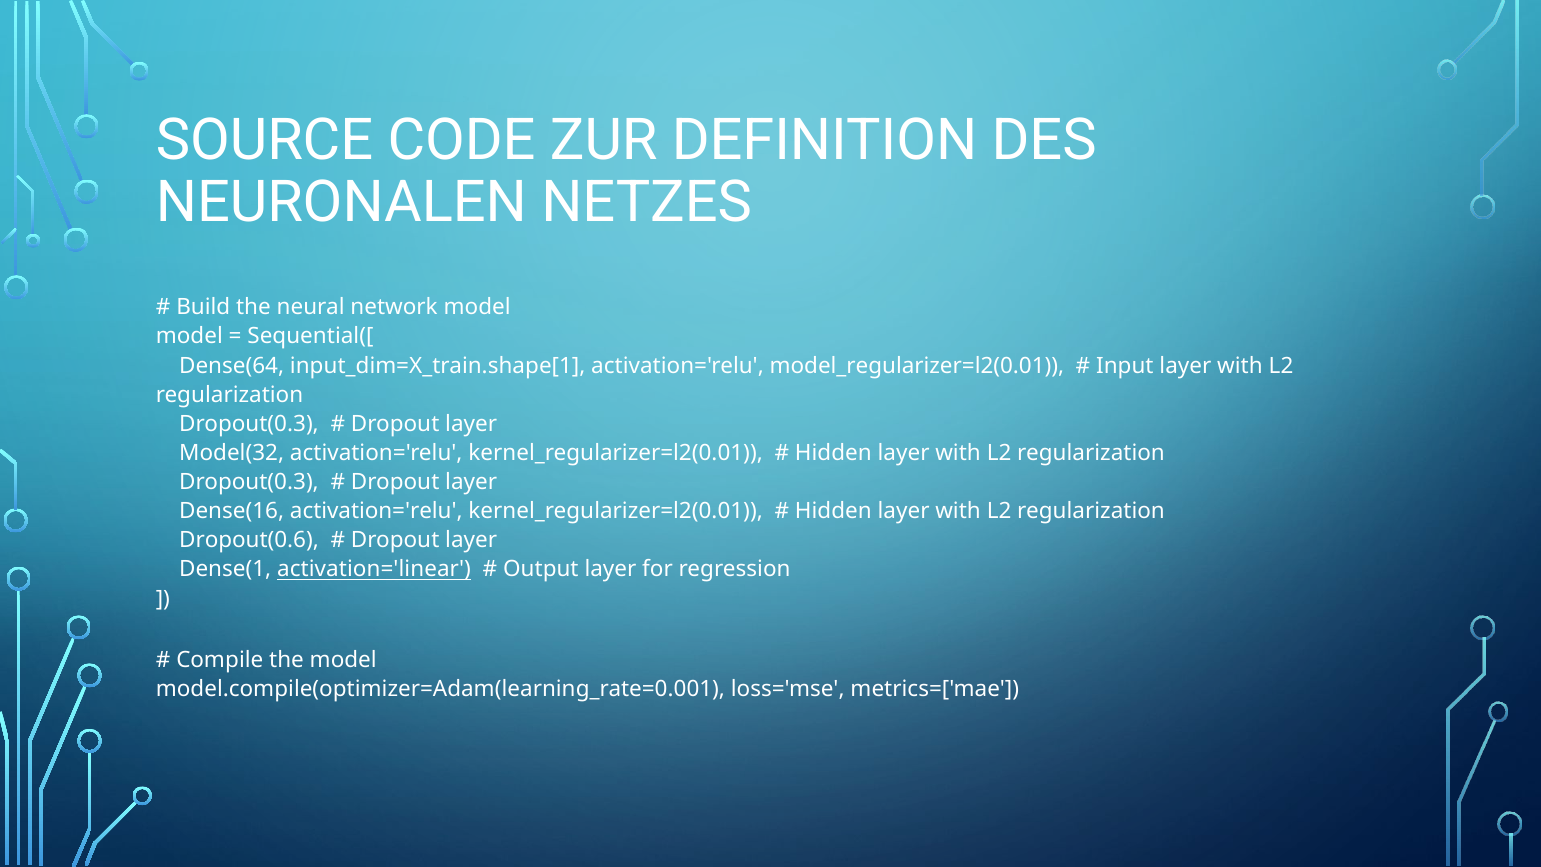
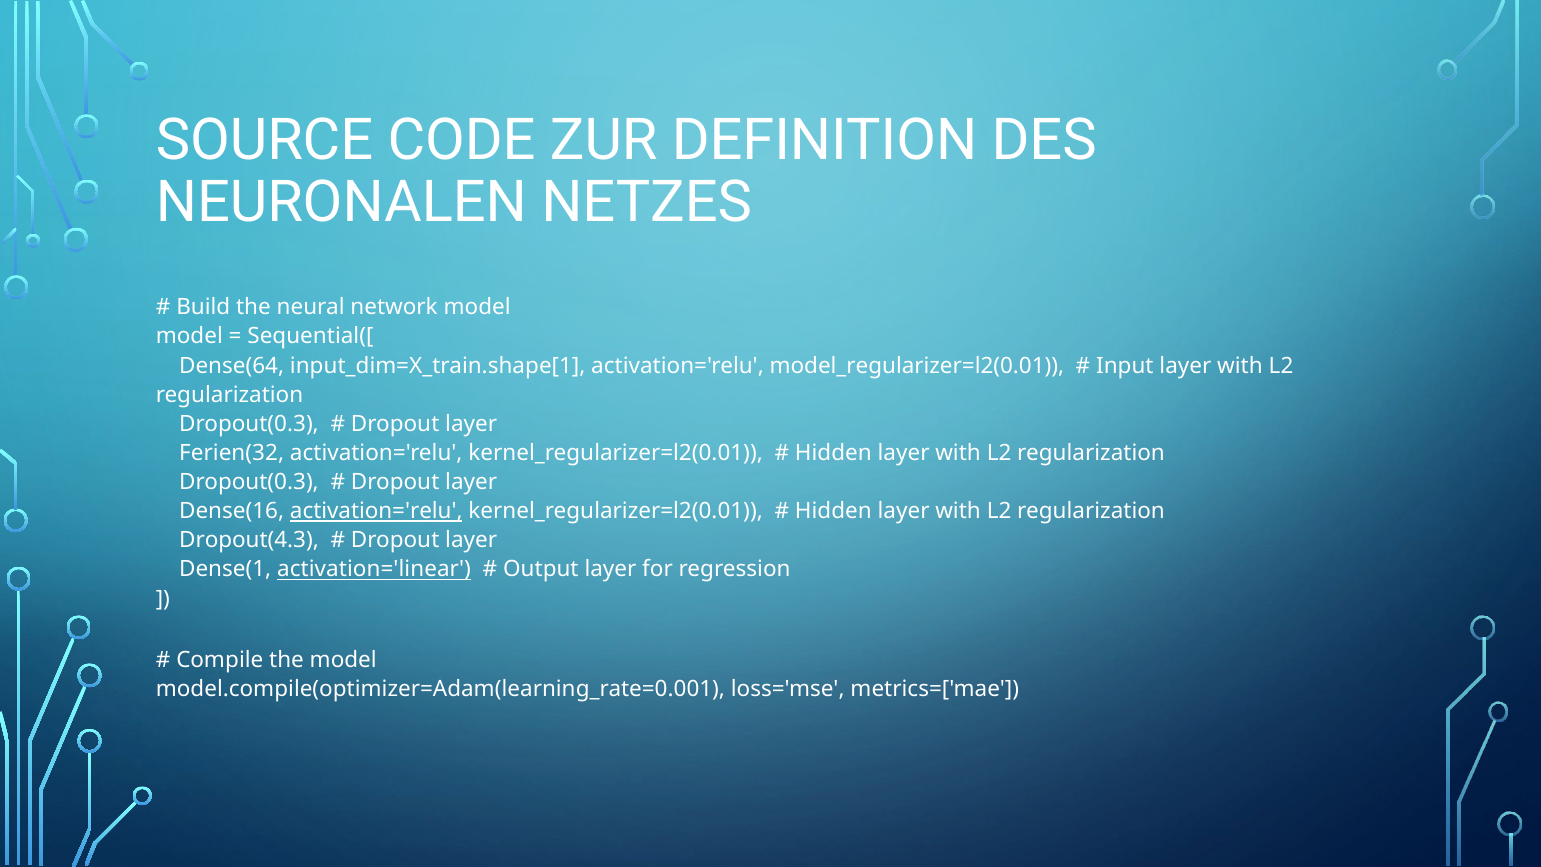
Model(32: Model(32 -> Ferien(32
activation='relu at (376, 511) underline: none -> present
Dropout(0.6: Dropout(0.6 -> Dropout(4.3
